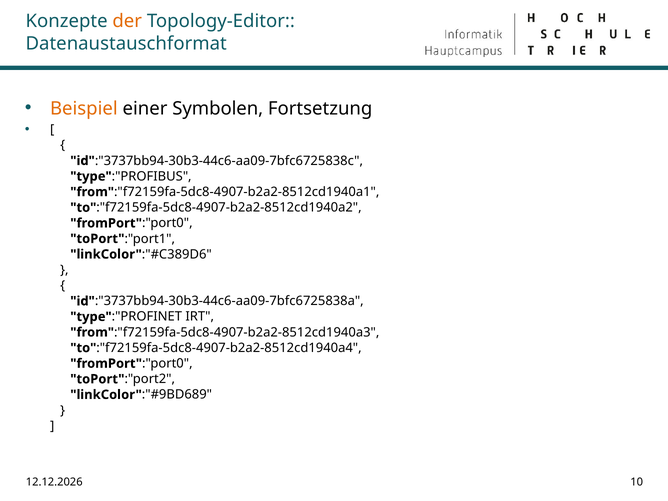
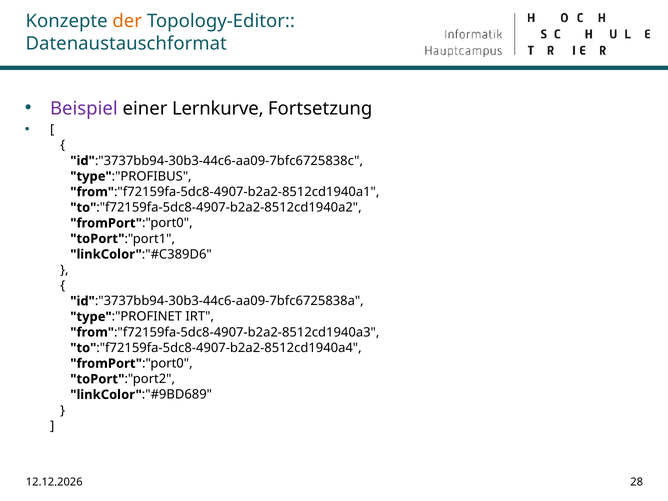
Beispiel colour: orange -> purple
Symbolen: Symbolen -> Lernkurve
10: 10 -> 28
